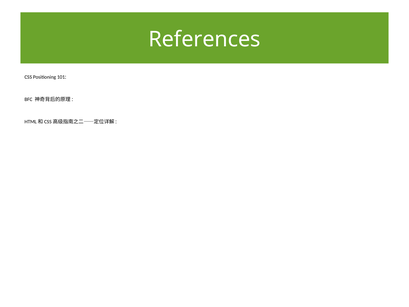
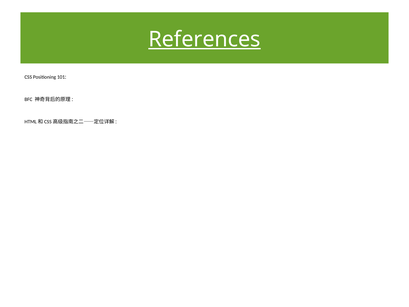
References underline: none -> present
